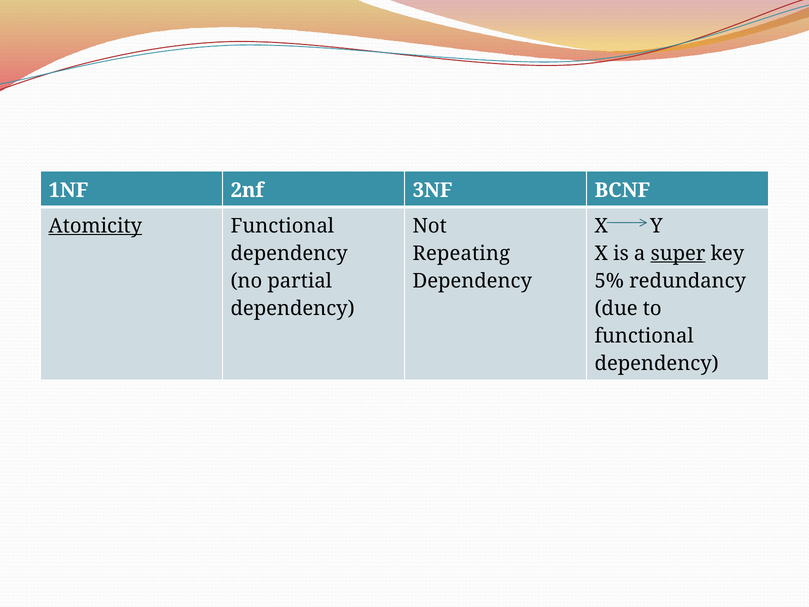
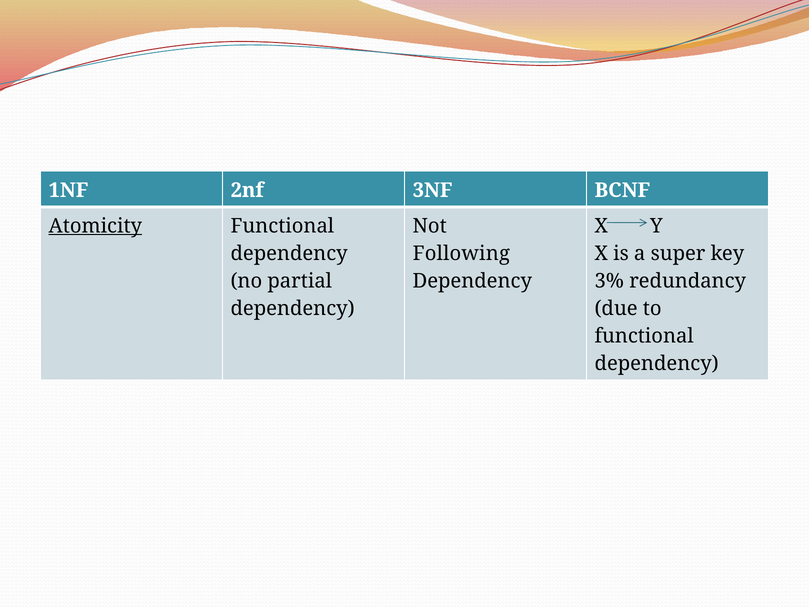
Repeating: Repeating -> Following
super underline: present -> none
5%: 5% -> 3%
